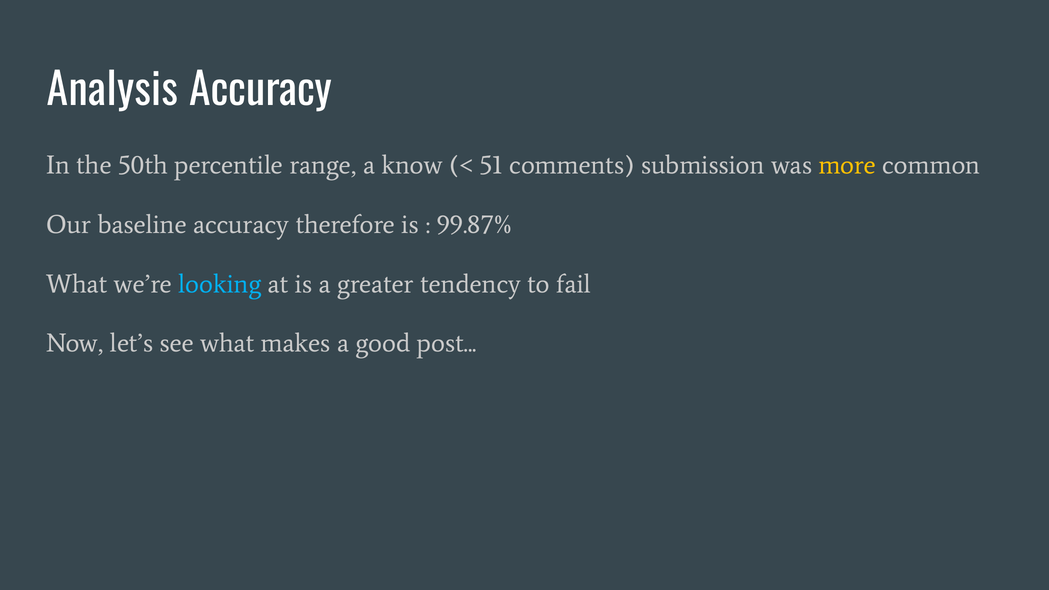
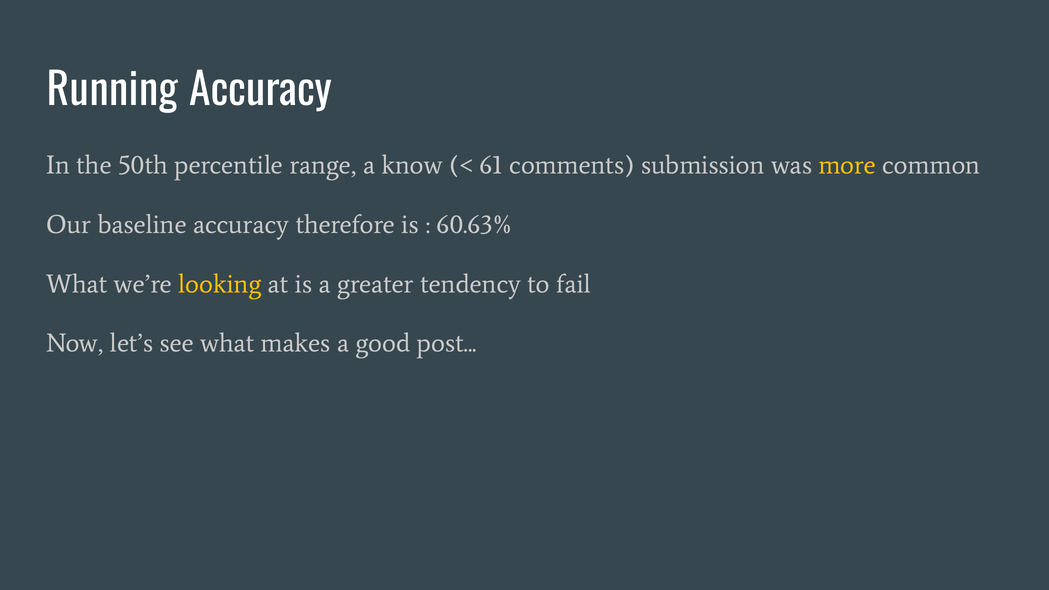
Analysis: Analysis -> Running
51: 51 -> 61
99.87%: 99.87% -> 60.63%
looking colour: light blue -> yellow
